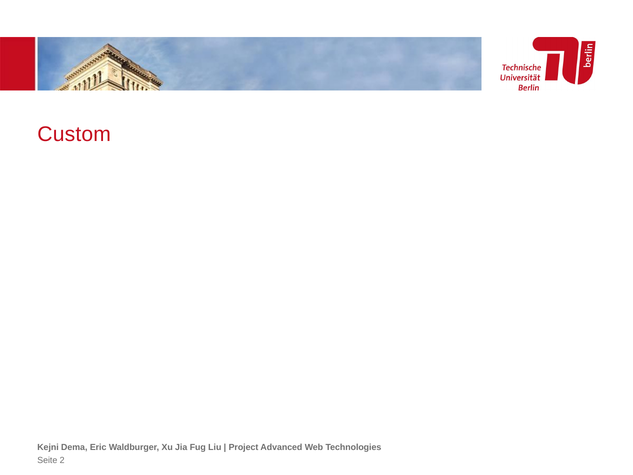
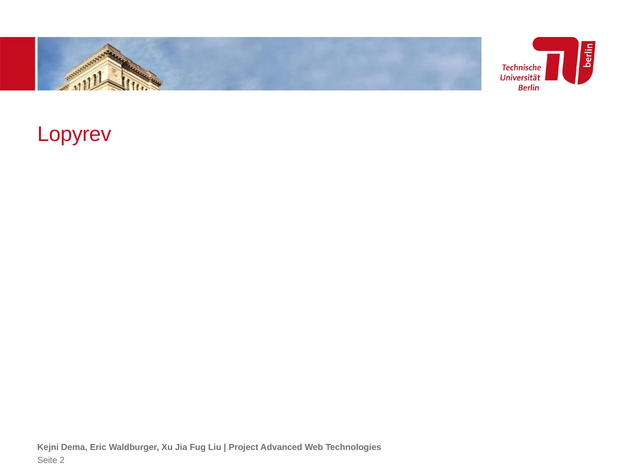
Custom: Custom -> Lopyrev
